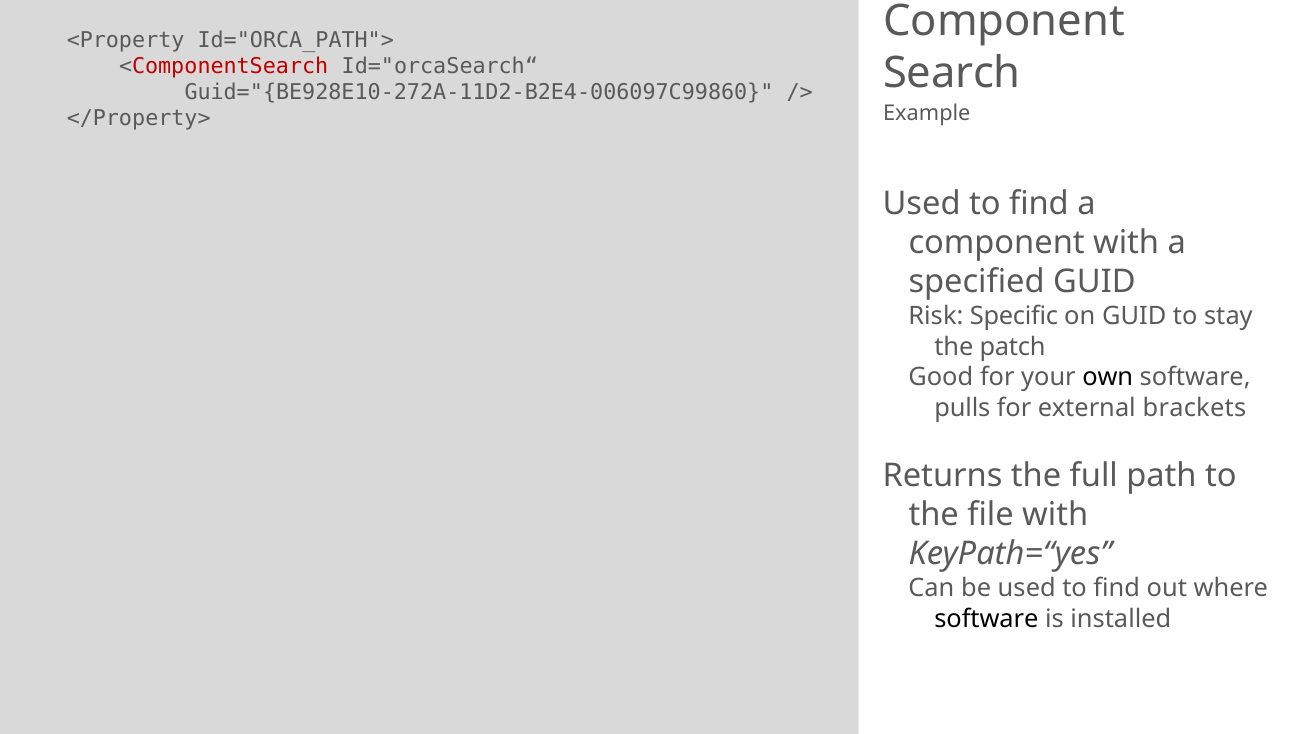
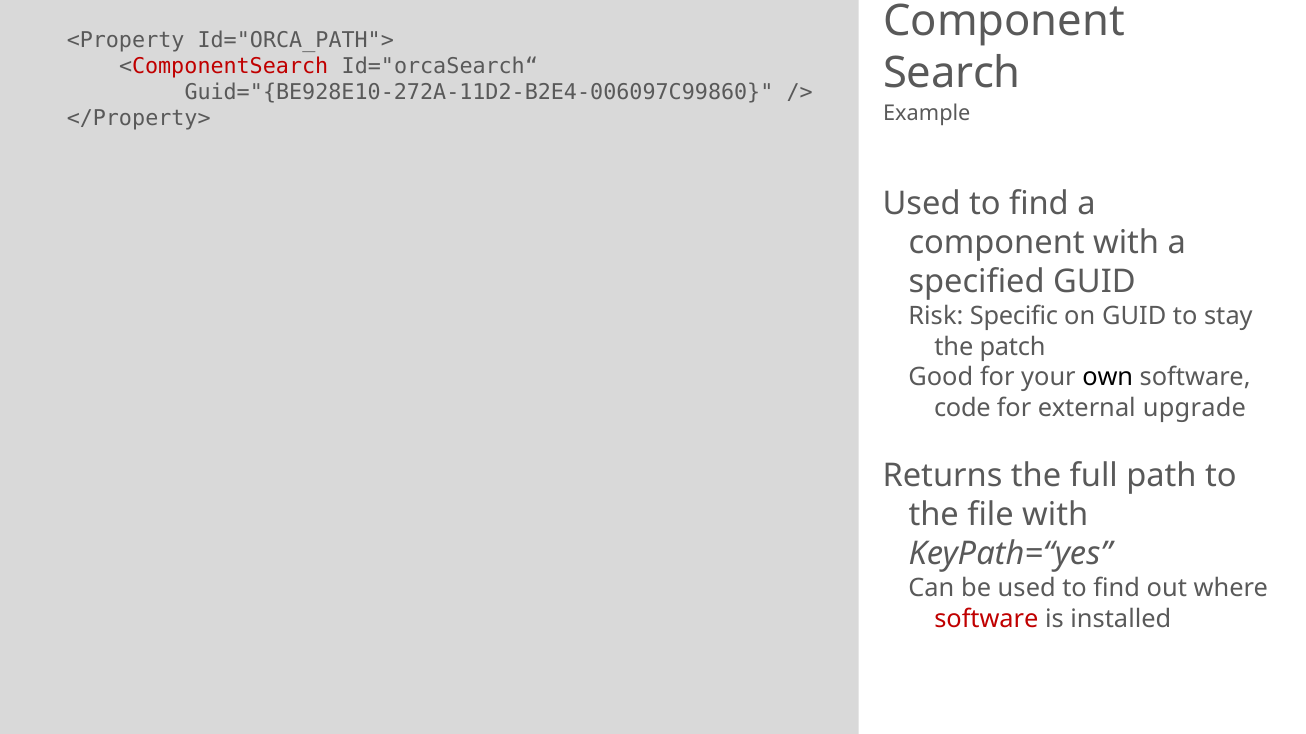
pulls: pulls -> code
brackets: brackets -> upgrade
software at (986, 619) colour: black -> red
